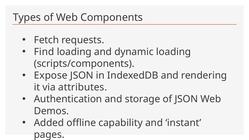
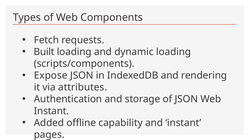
Find: Find -> Built
Demos at (51, 111): Demos -> Instant
